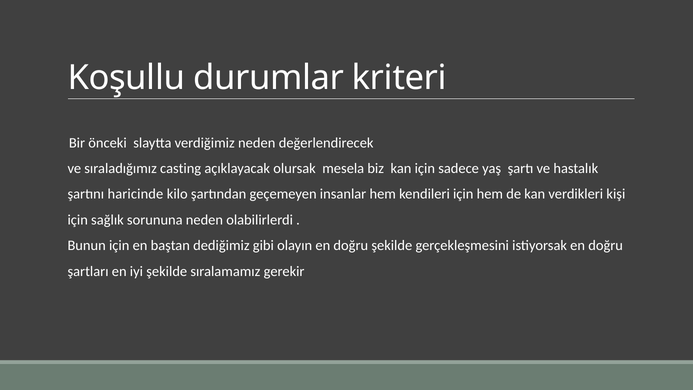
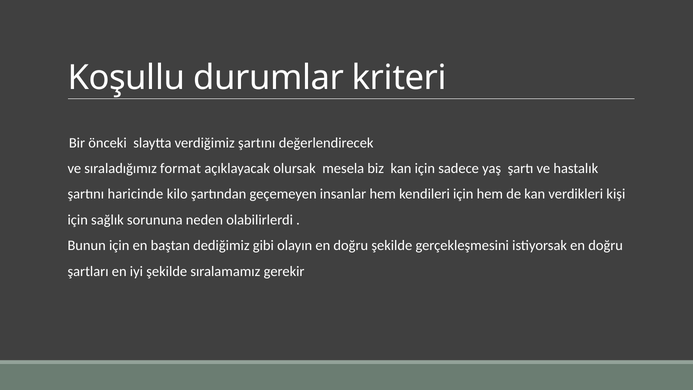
verdiğimiz neden: neden -> şartını
casting: casting -> format
